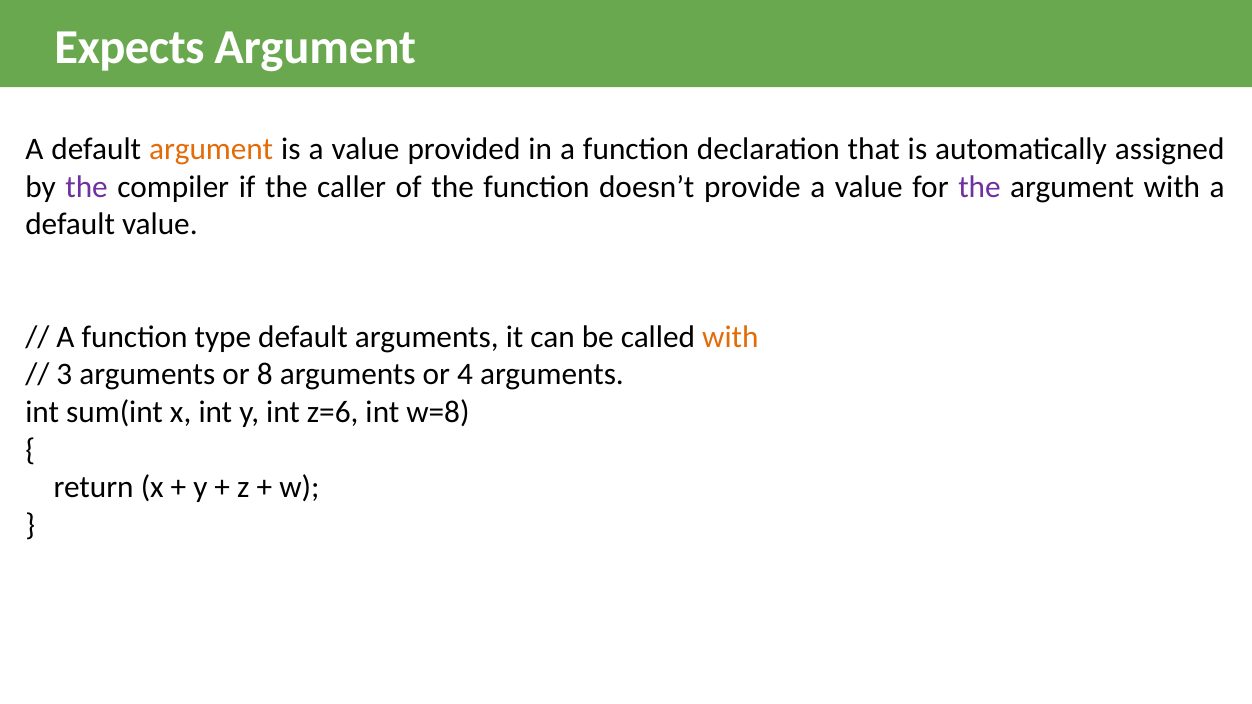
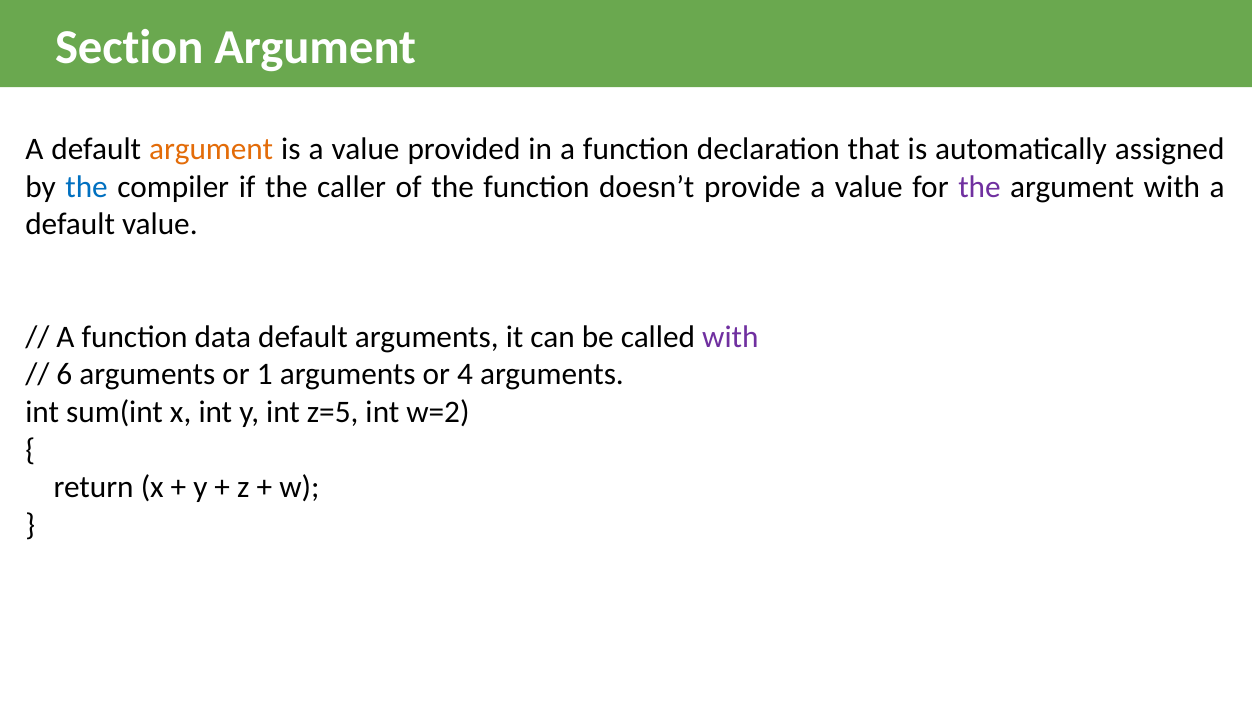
Expects: Expects -> Section
the at (87, 187) colour: purple -> blue
type: type -> data
with at (730, 337) colour: orange -> purple
3: 3 -> 6
8: 8 -> 1
z=6: z=6 -> z=5
w=8: w=8 -> w=2
